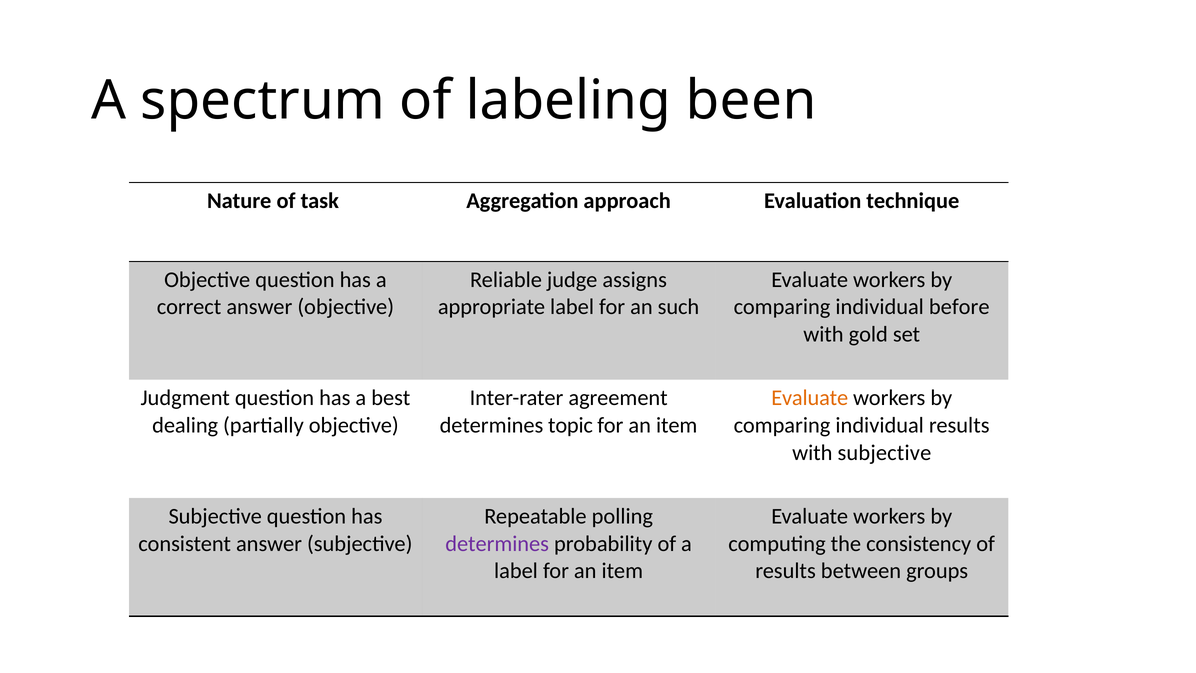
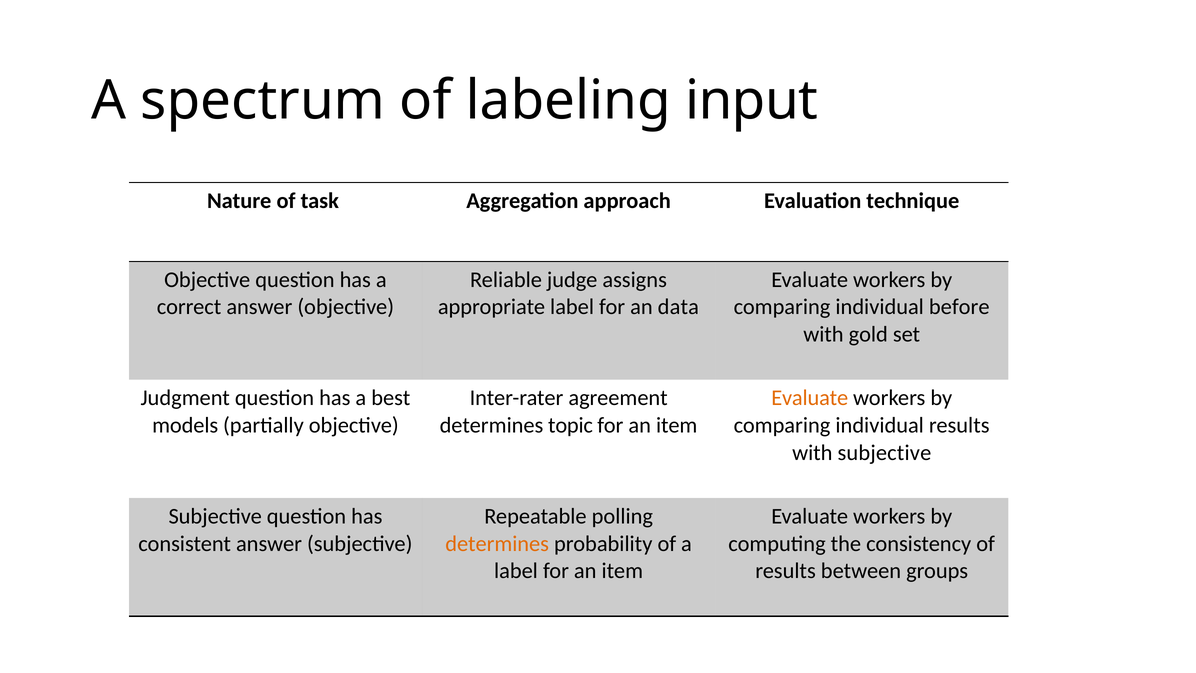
been: been -> input
such: such -> data
dealing: dealing -> models
determines at (497, 543) colour: purple -> orange
